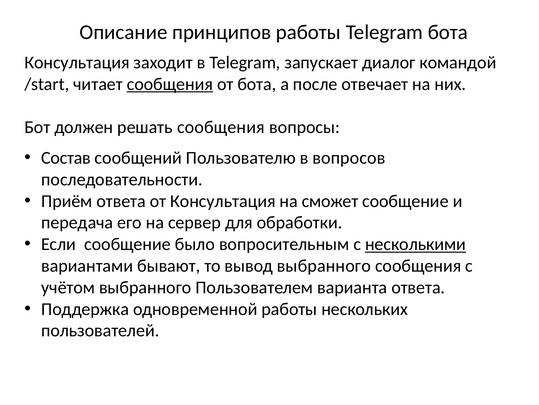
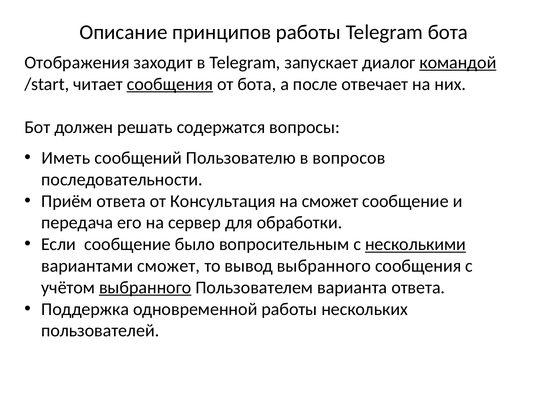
Консультация at (77, 62): Консультация -> Отображения
командой underline: none -> present
решать сообщения: сообщения -> содержатся
Состав: Состав -> Иметь
вариантами бывают: бывают -> сможет
выбранного at (145, 287) underline: none -> present
